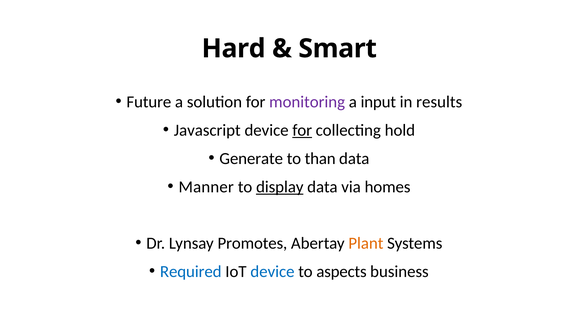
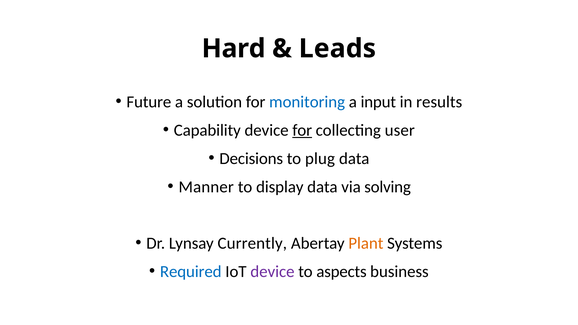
Smart: Smart -> Leads
monitoring colour: purple -> blue
Javascript: Javascript -> Capability
hold: hold -> user
Generate: Generate -> Decisions
than: than -> plug
display underline: present -> none
homes: homes -> solving
Promotes: Promotes -> Currently
device at (272, 272) colour: blue -> purple
